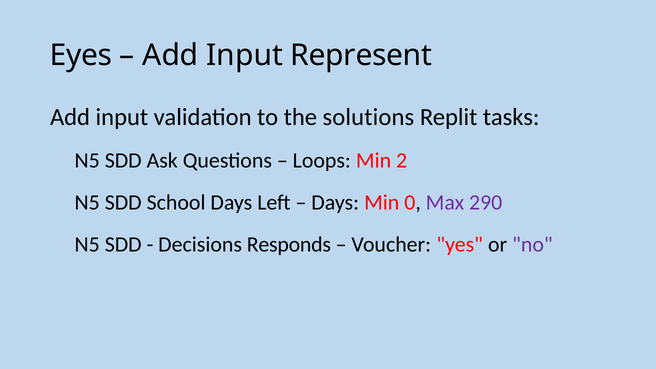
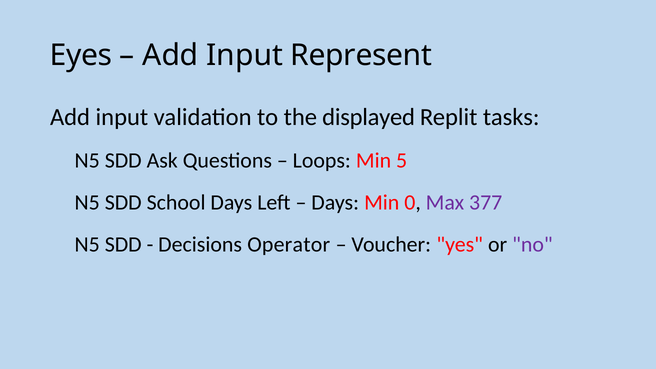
solutions: solutions -> displayed
2: 2 -> 5
290: 290 -> 377
Responds: Responds -> Operator
